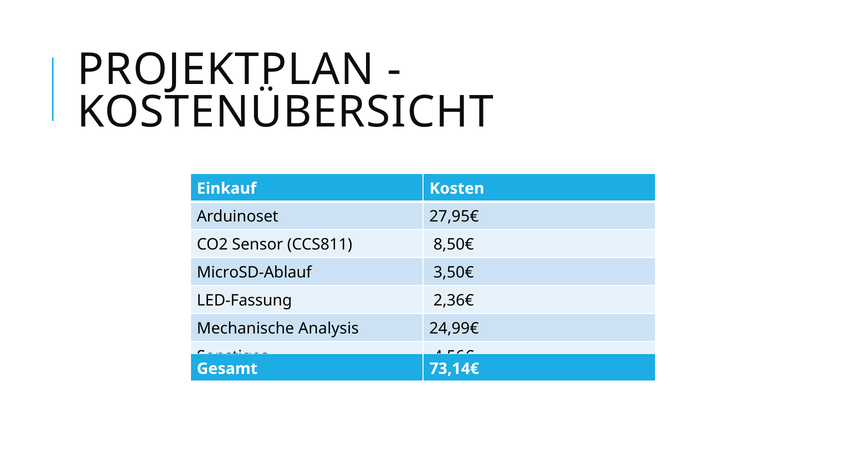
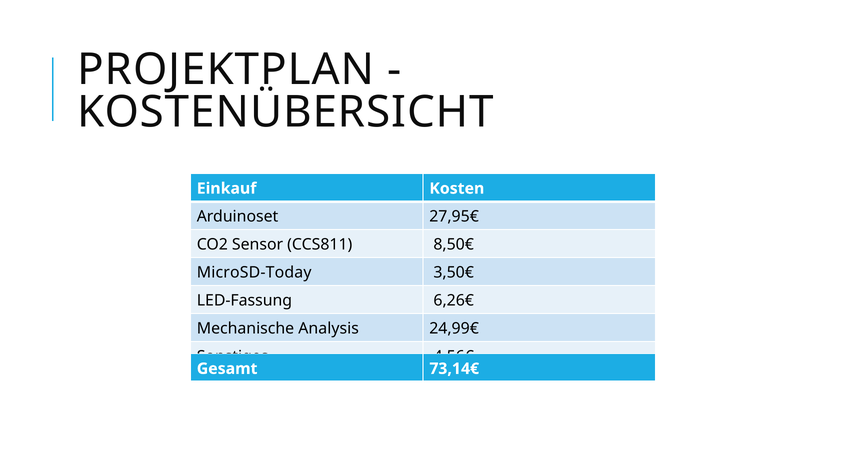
MicroSD-Ablauf: MicroSD-Ablauf -> MicroSD-Today
2,36€: 2,36€ -> 6,26€
